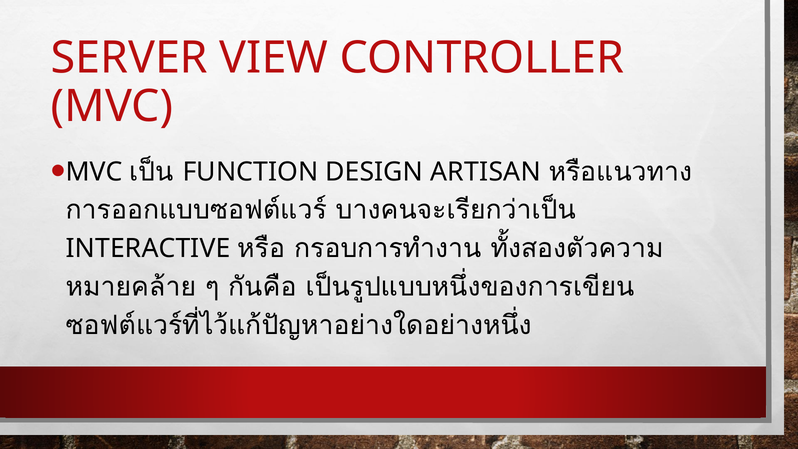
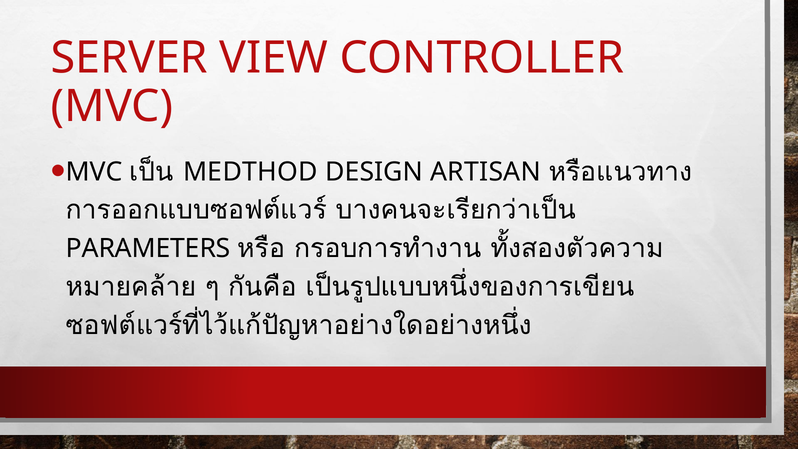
FUNCTION: FUNCTION -> MEDTHOD
INTERACTIVE: INTERACTIVE -> PARAMETERS
